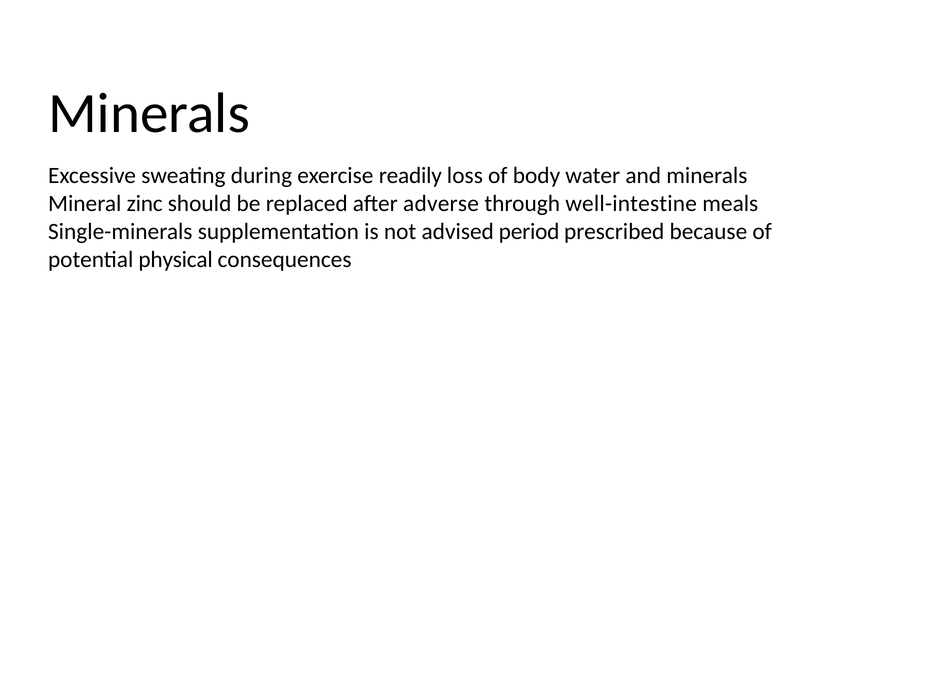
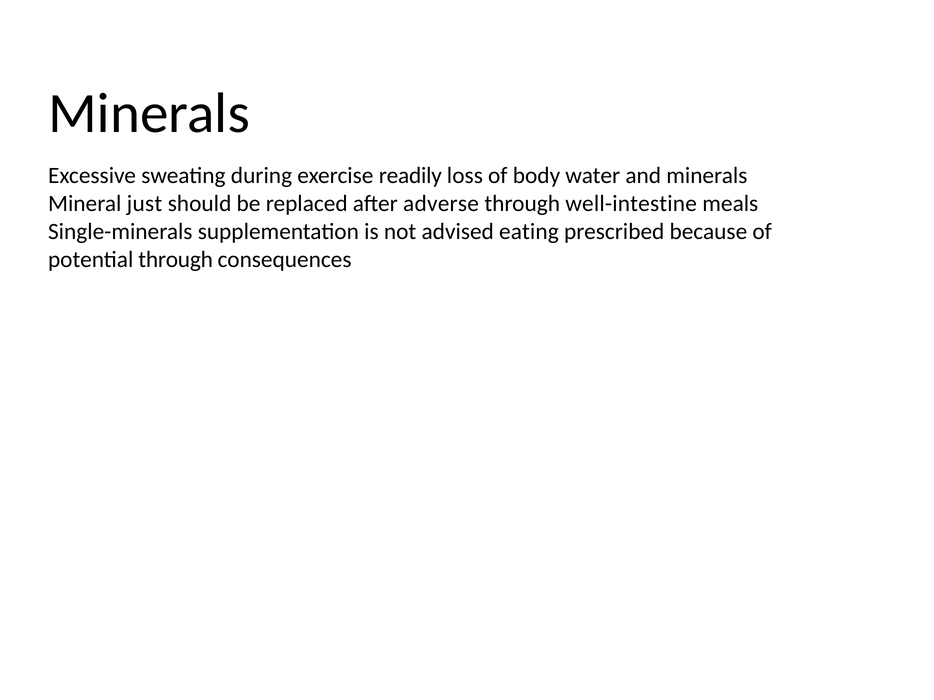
zinc: zinc -> just
period: period -> eating
potential physical: physical -> through
